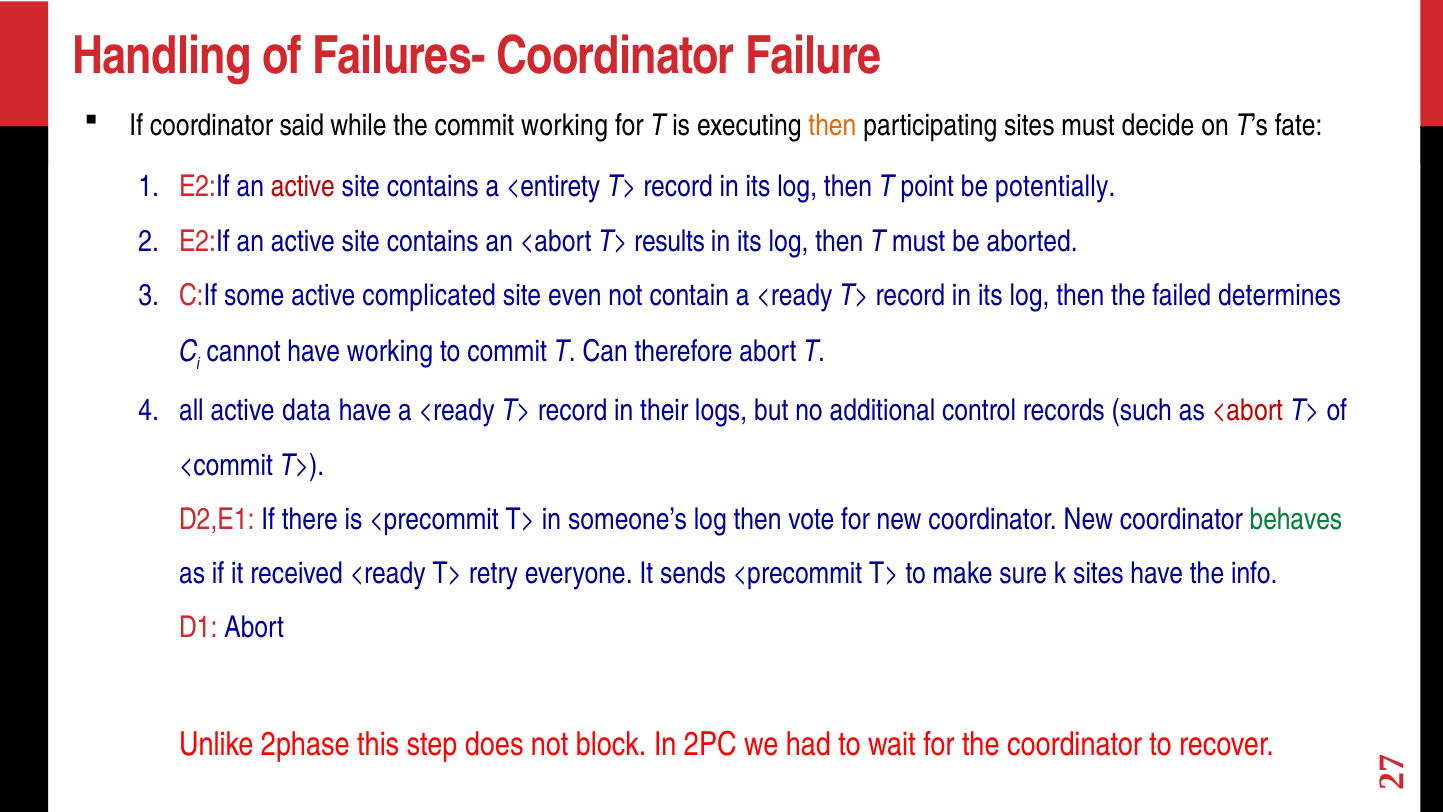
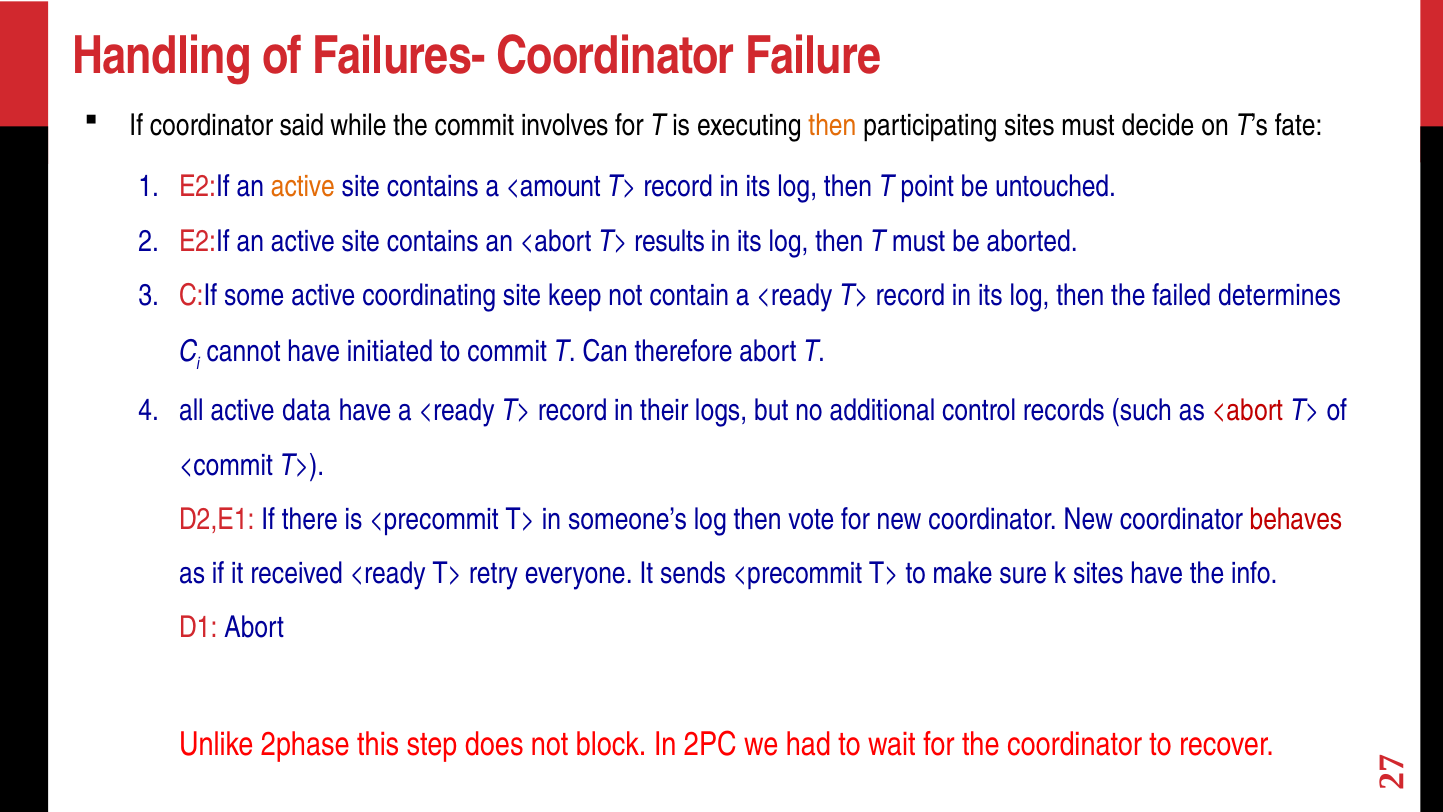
commit working: working -> involves
active at (303, 187) colour: red -> orange
<entirety: <entirety -> <amount
potentially: potentially -> untouched
complicated: complicated -> coordinating
even: even -> keep
have working: working -> initiated
behaves colour: green -> red
